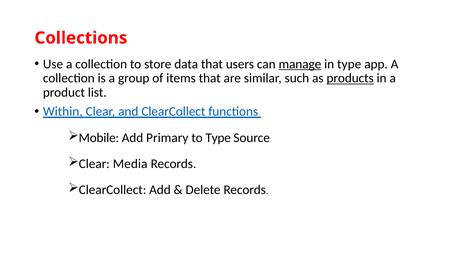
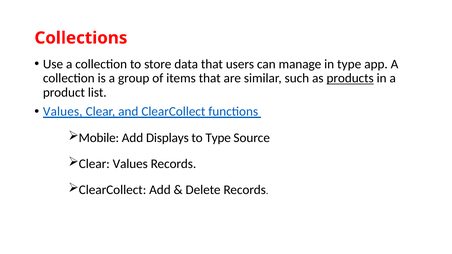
manage underline: present -> none
Within at (63, 112): Within -> Values
Primary: Primary -> Displays
Clear Media: Media -> Values
